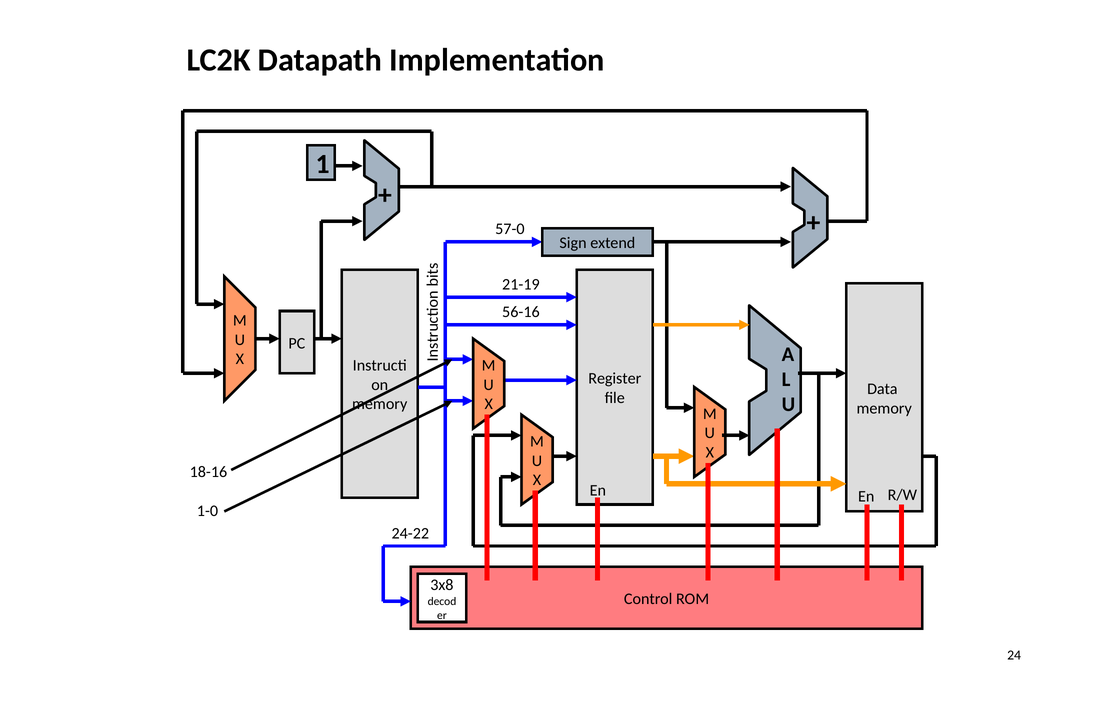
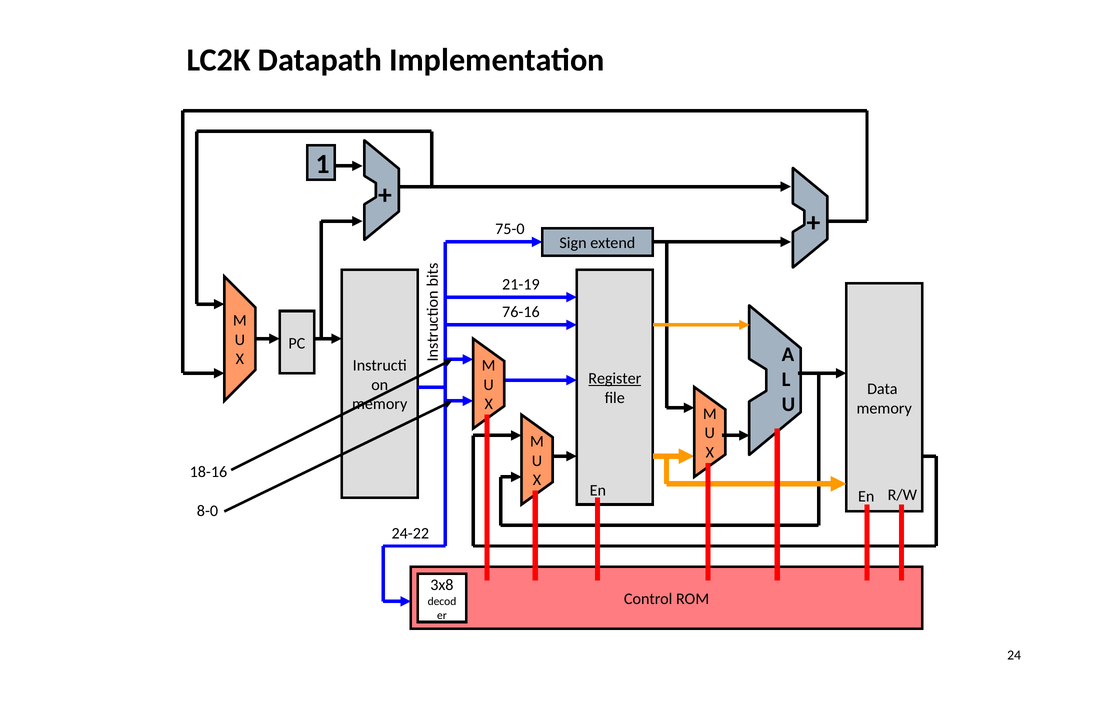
57-0: 57-0 -> 75-0
56-16: 56-16 -> 76-16
Register underline: none -> present
1-0: 1-0 -> 8-0
